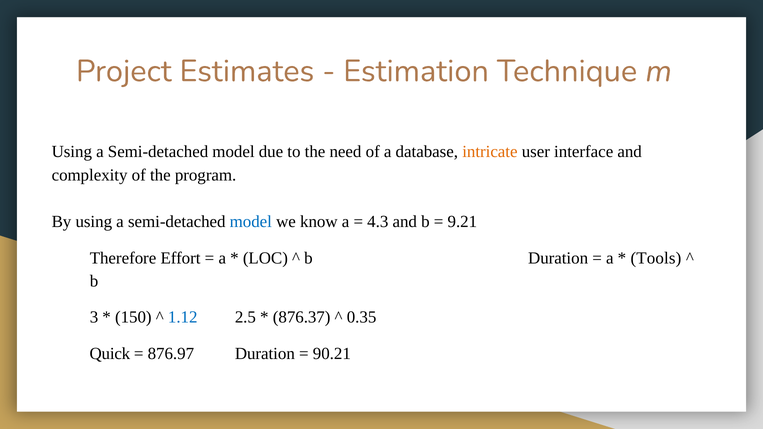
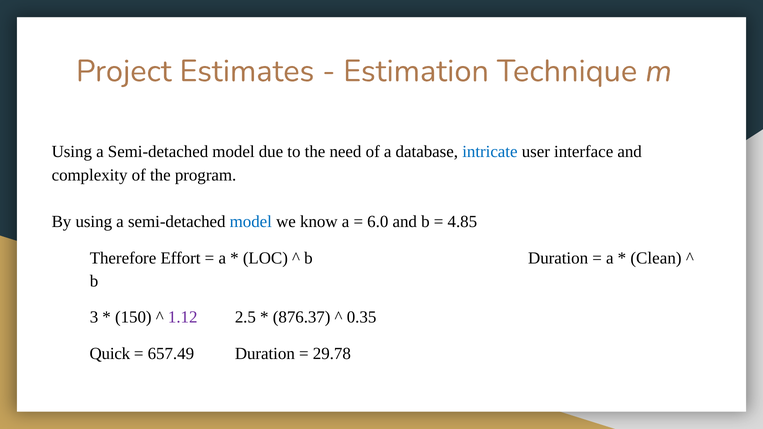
intricate colour: orange -> blue
4.3: 4.3 -> 6.0
9.21: 9.21 -> 4.85
Tools: Tools -> Clean
1.12 colour: blue -> purple
876.97: 876.97 -> 657.49
90.21: 90.21 -> 29.78
